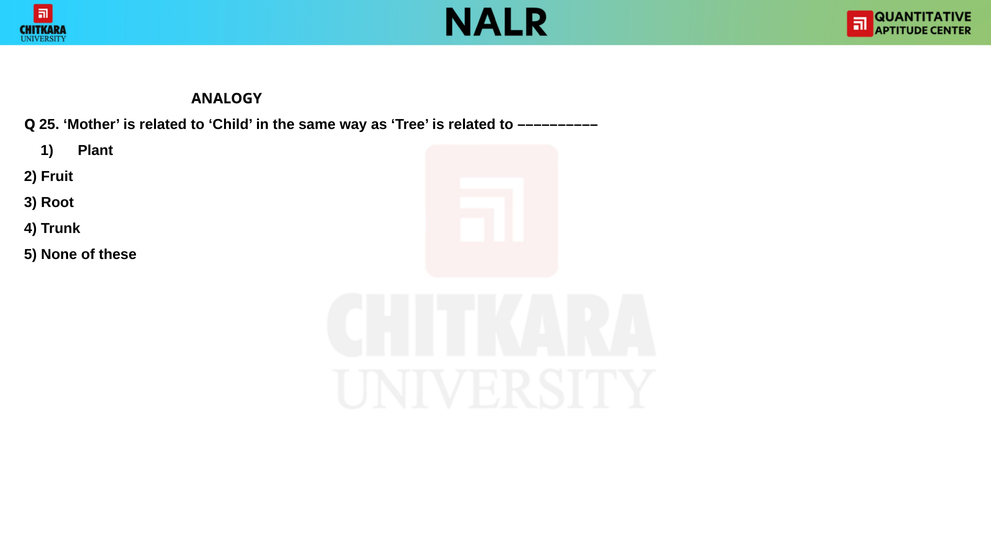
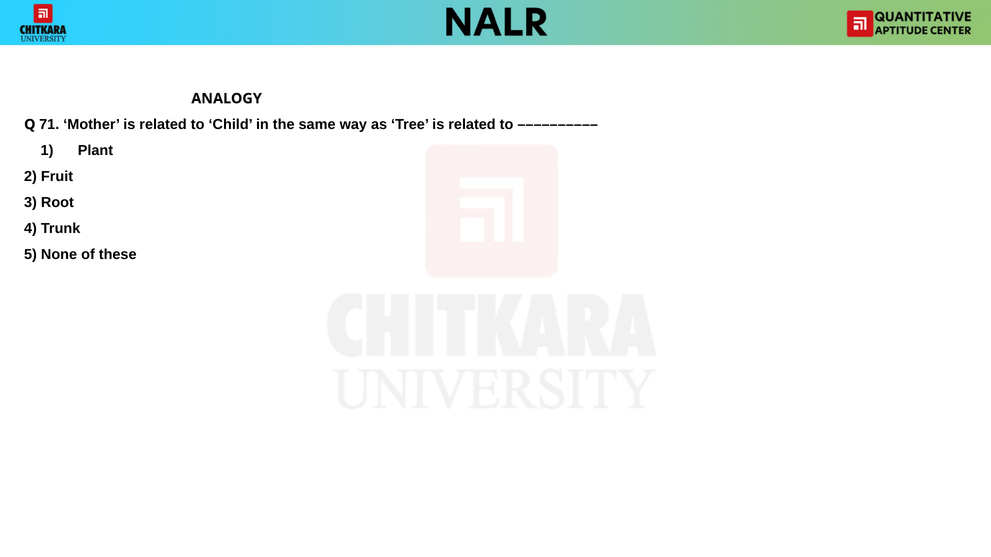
25: 25 -> 71
